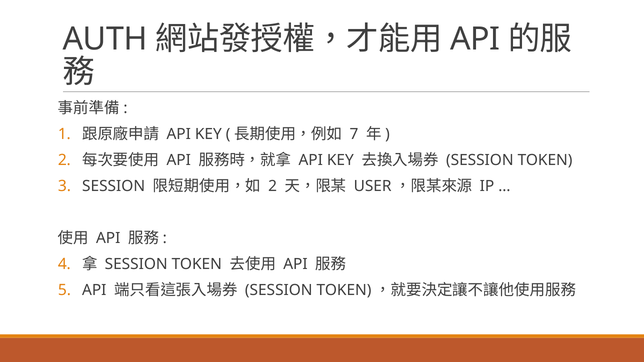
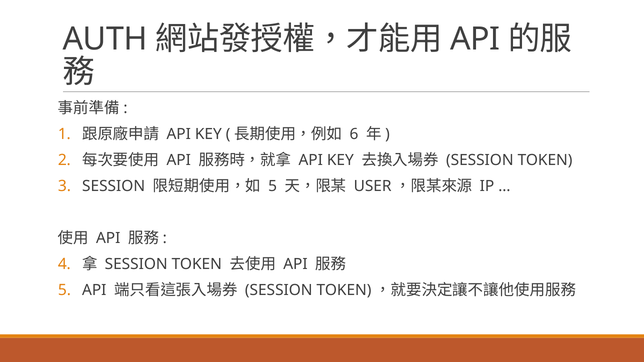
7: 7 -> 6
2 at (273, 186): 2 -> 5
